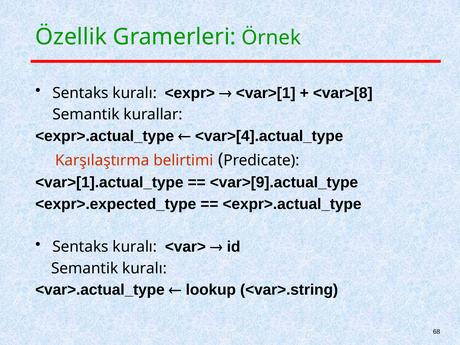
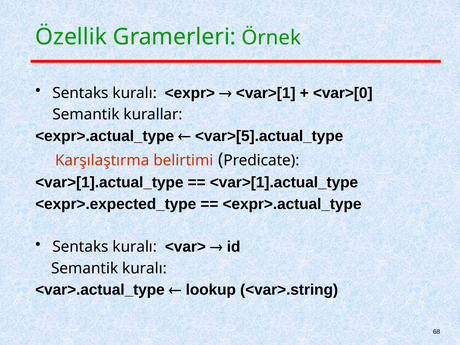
<var>[8: <var>[8 -> <var>[0
<var>[4].actual_type: <var>[4].actual_type -> <var>[5].actual_type
<var>[9].actual_type at (284, 183): <var>[9].actual_type -> <var>[1].actual_type
